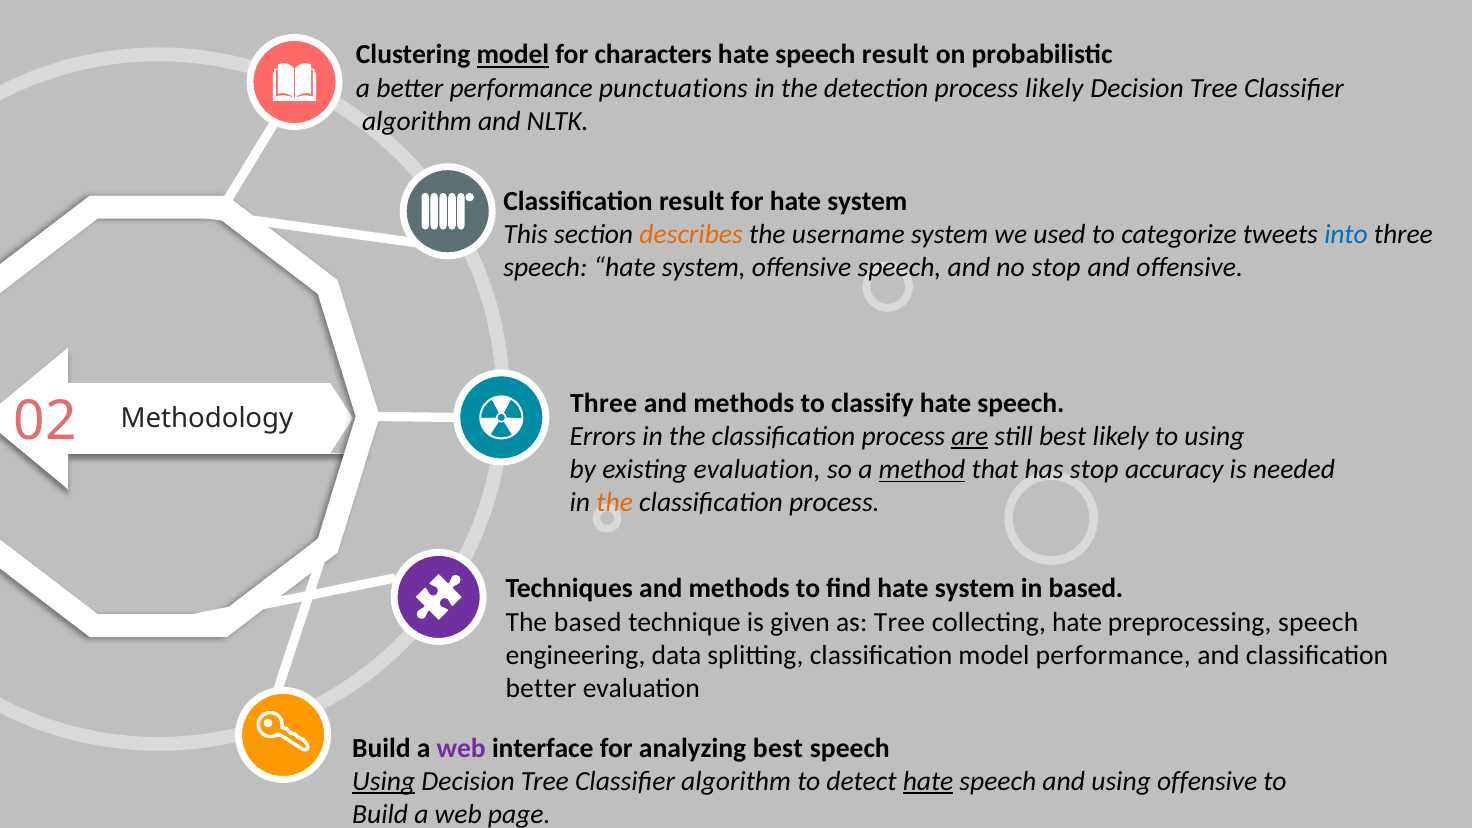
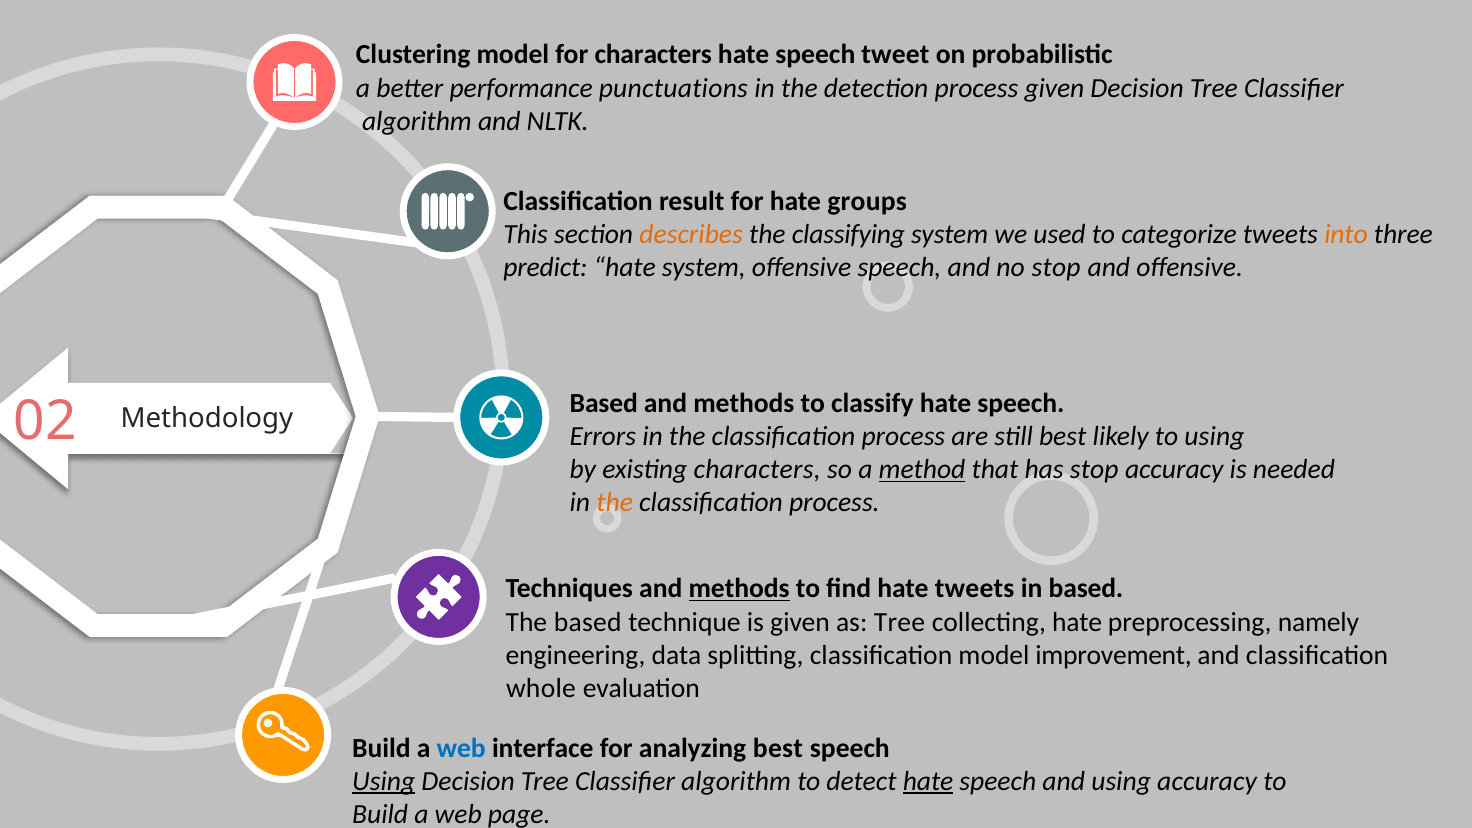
model at (513, 55) underline: present -> none
speech result: result -> tweet
process likely: likely -> given
for hate system: system -> groups
username: username -> classifying
into colour: blue -> orange
speech at (545, 267): speech -> predict
Three at (604, 403): Three -> Based
are underline: present -> none
existing evaluation: evaluation -> characters
methods at (739, 589) underline: none -> present
find hate system: system -> tweets
preprocessing speech: speech -> namely
model performance: performance -> improvement
better at (541, 688): better -> whole
web at (461, 748) colour: purple -> blue
using offensive: offensive -> accuracy
